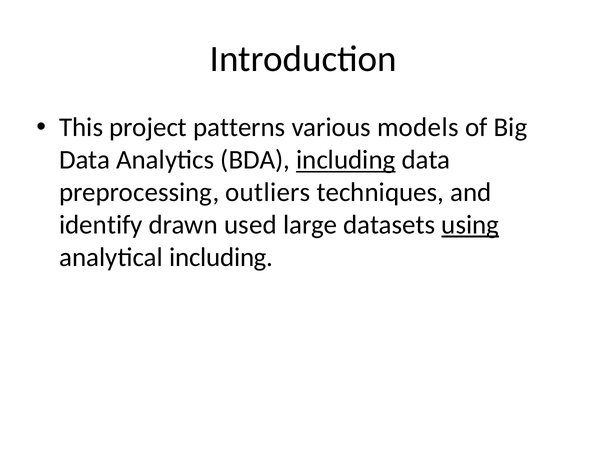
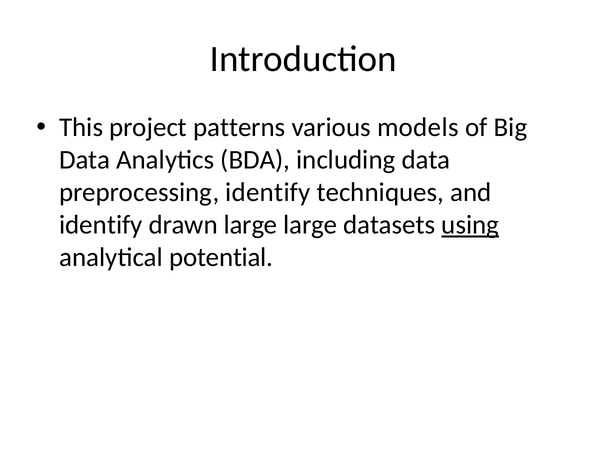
including at (346, 160) underline: present -> none
preprocessing outliers: outliers -> identify
drawn used: used -> large
analytical including: including -> potential
